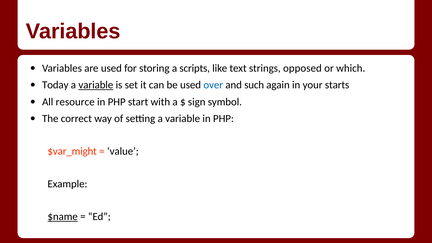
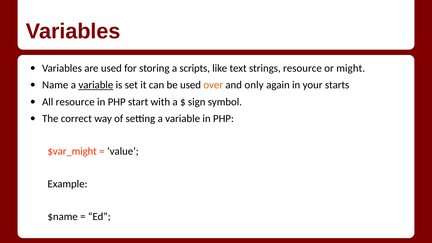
strings opposed: opposed -> resource
which: which -> might
Today: Today -> Name
over colour: blue -> orange
such: such -> only
$name underline: present -> none
